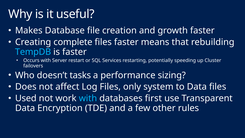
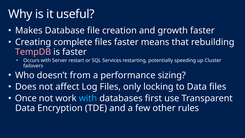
TempDB colour: light blue -> pink
tasks: tasks -> from
system: system -> locking
Used: Used -> Once
